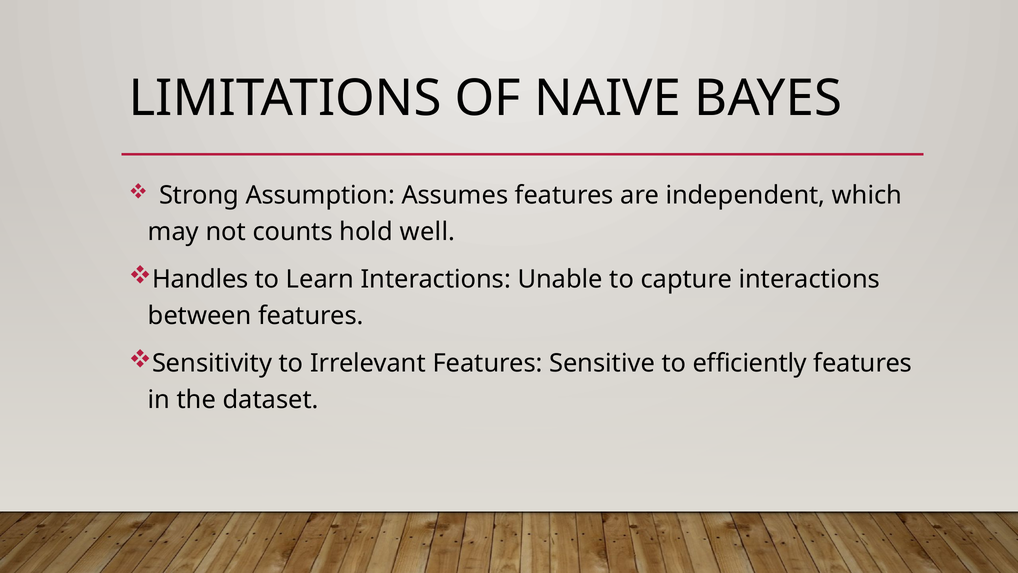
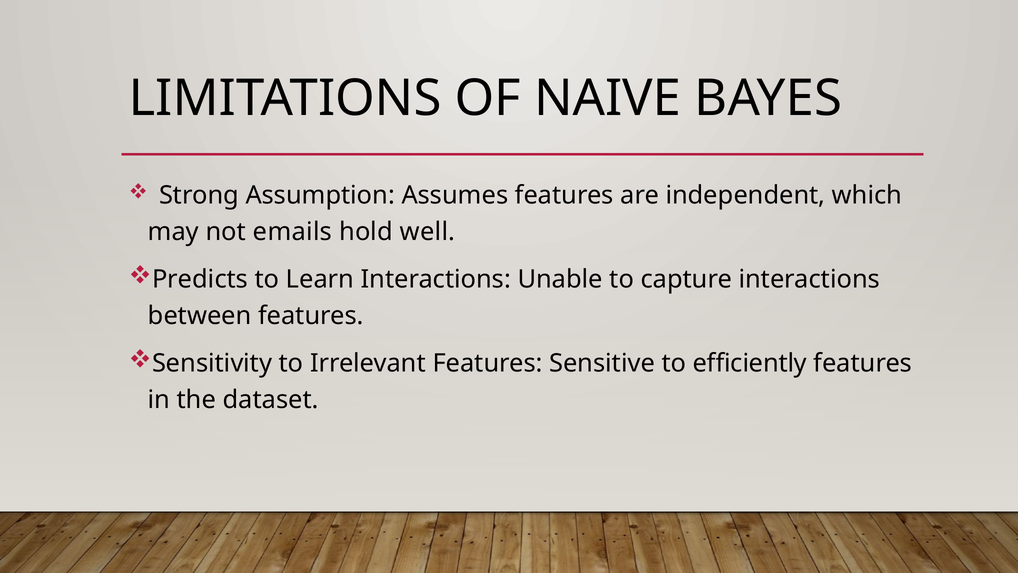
counts: counts -> emails
Handles: Handles -> Predicts
